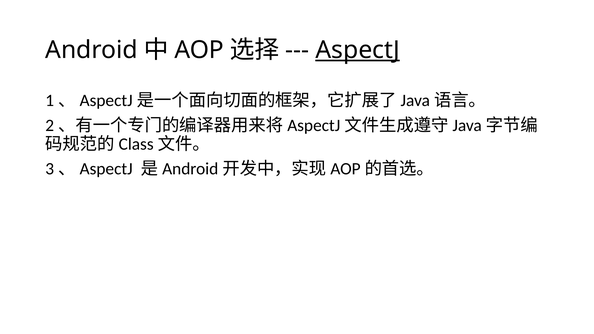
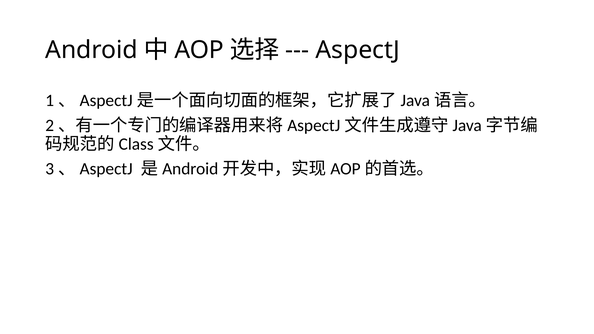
AspectJ underline: present -> none
